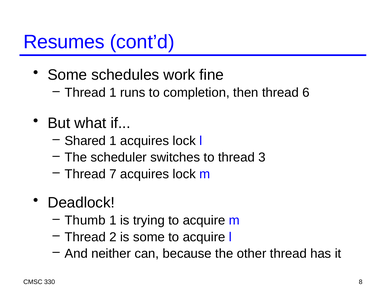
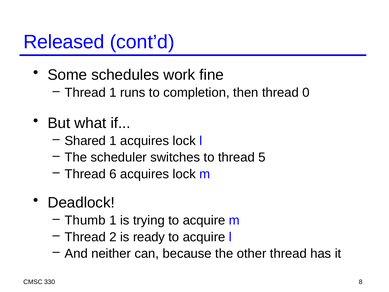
Resumes: Resumes -> Released
6: 6 -> 0
3: 3 -> 5
7: 7 -> 6
is some: some -> ready
